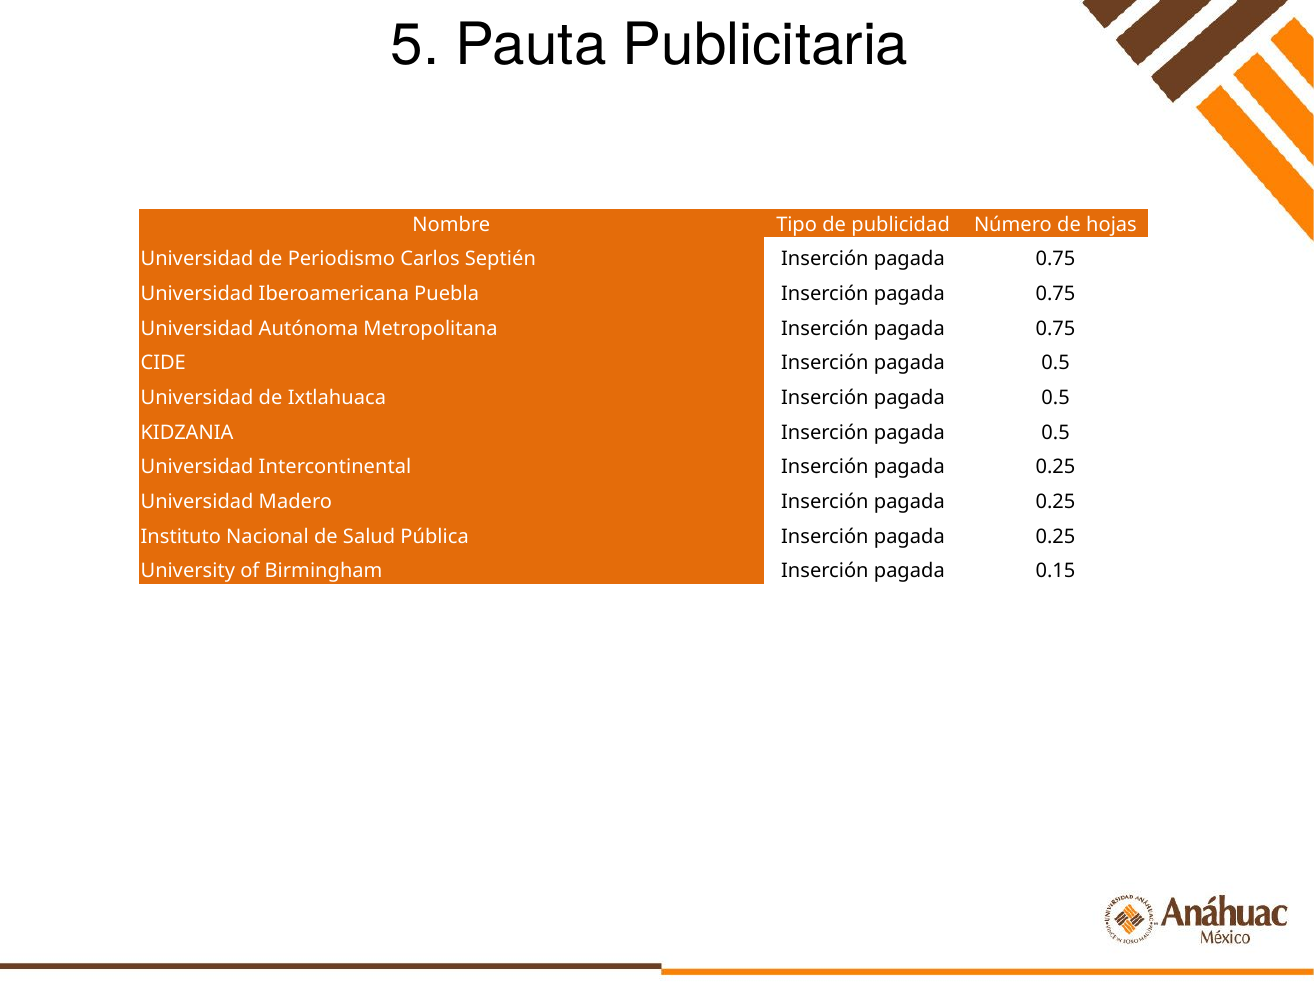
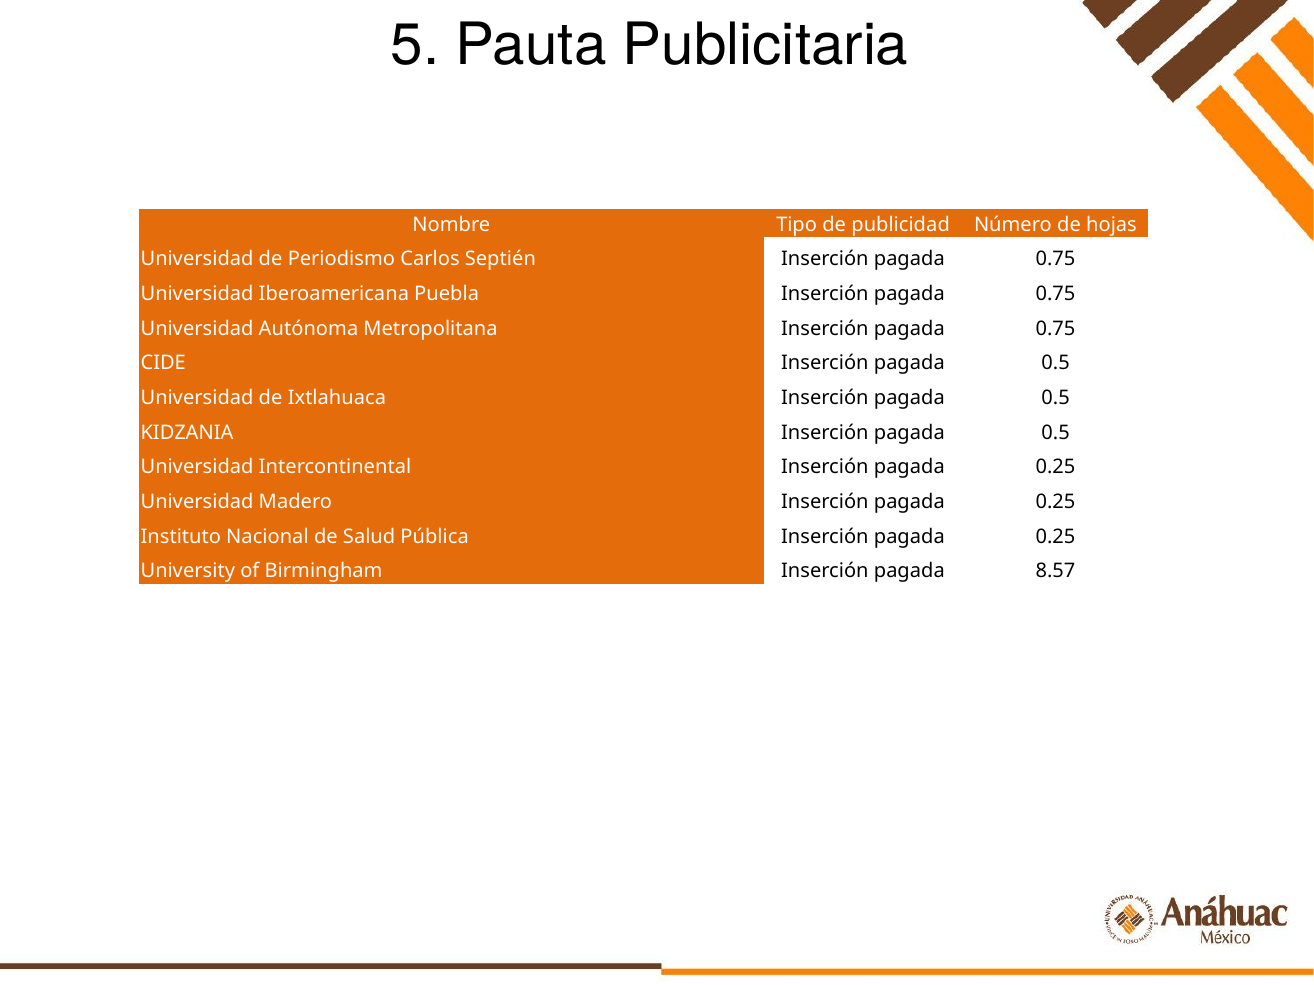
0.15: 0.15 -> 8.57
